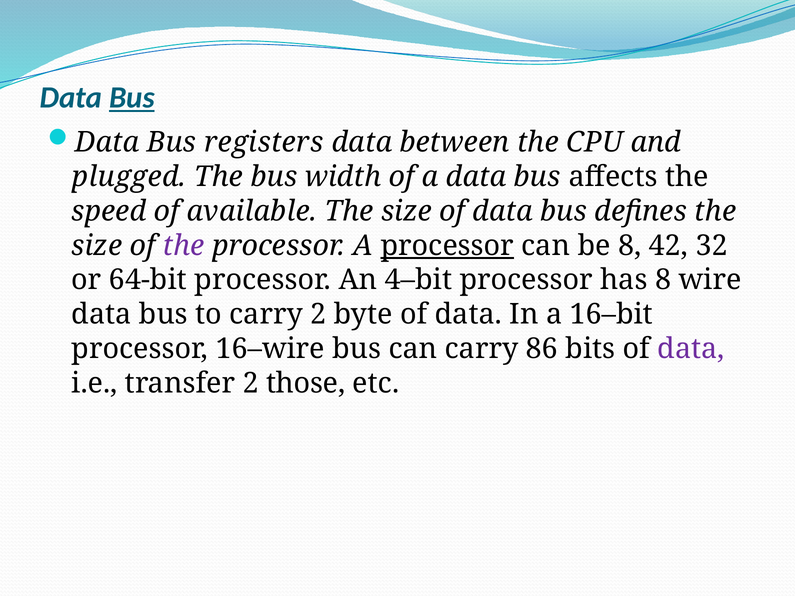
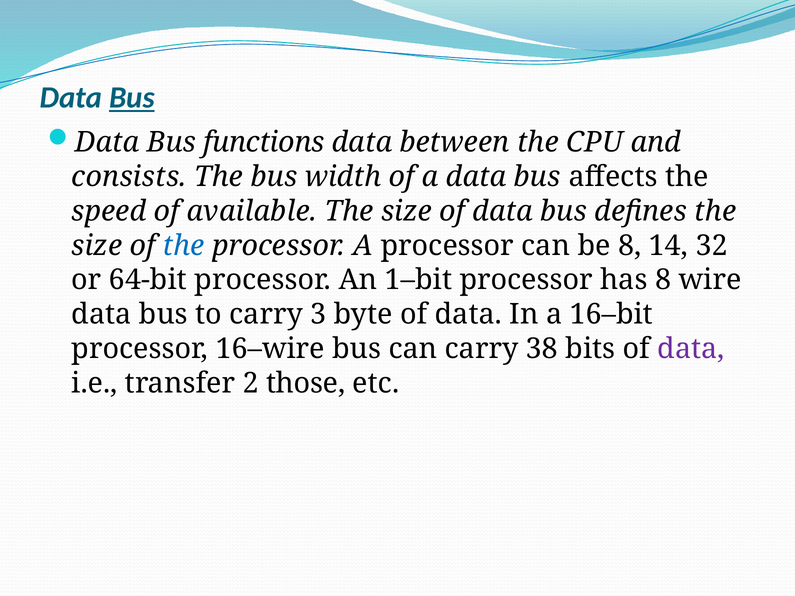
registers: registers -> functions
plugged: plugged -> consists
the at (184, 246) colour: purple -> blue
processor at (447, 246) underline: present -> none
42: 42 -> 14
4–bit: 4–bit -> 1–bit
carry 2: 2 -> 3
86: 86 -> 38
